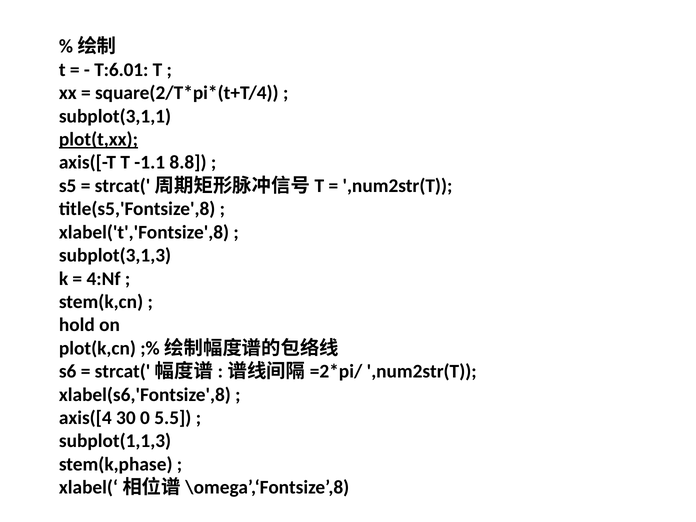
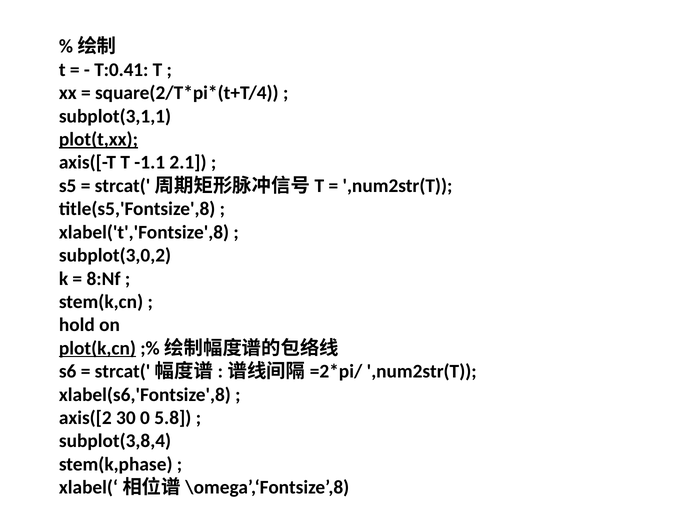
T:6.01: T:6.01 -> T:0.41
8.8: 8.8 -> 2.1
subplot(3,1,3: subplot(3,1,3 -> subplot(3,0,2
4:Nf: 4:Nf -> 8:Nf
plot(k,cn underline: none -> present
axis([4: axis([4 -> axis([2
5.5: 5.5 -> 5.8
subplot(1,1,3: subplot(1,1,3 -> subplot(3,8,4
